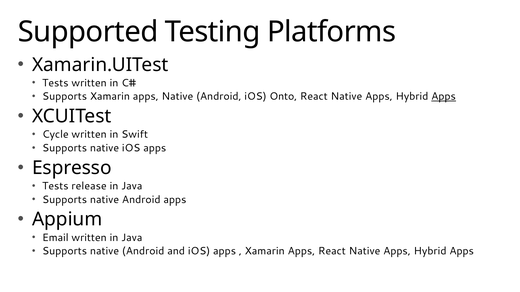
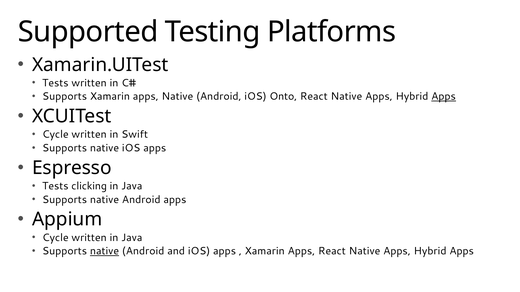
release: release -> clicking
Email at (55, 238): Email -> Cycle
native at (104, 252) underline: none -> present
